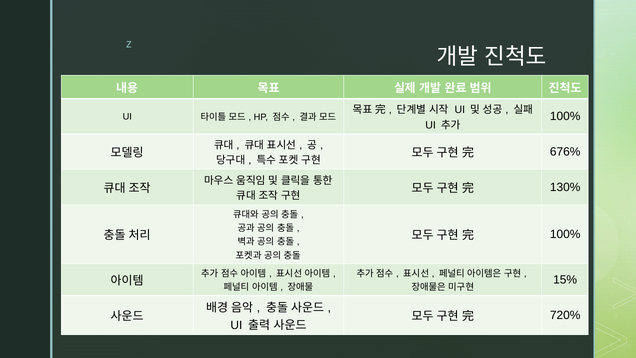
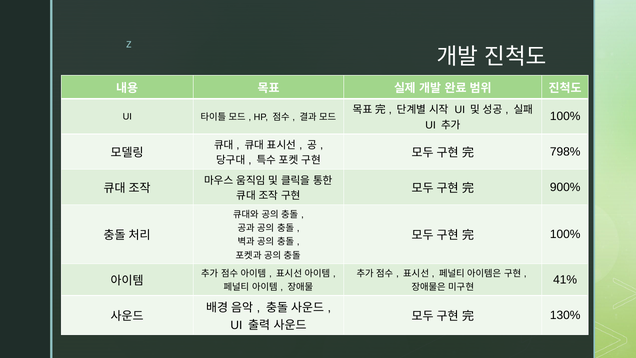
676%: 676% -> 798%
130%: 130% -> 900%
15%: 15% -> 41%
720%: 720% -> 130%
